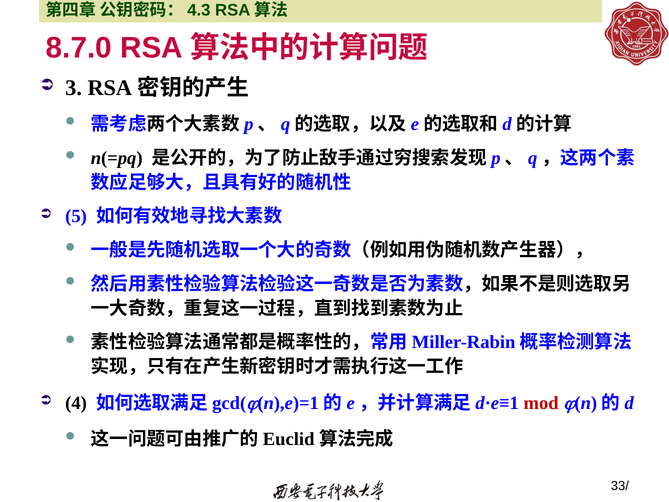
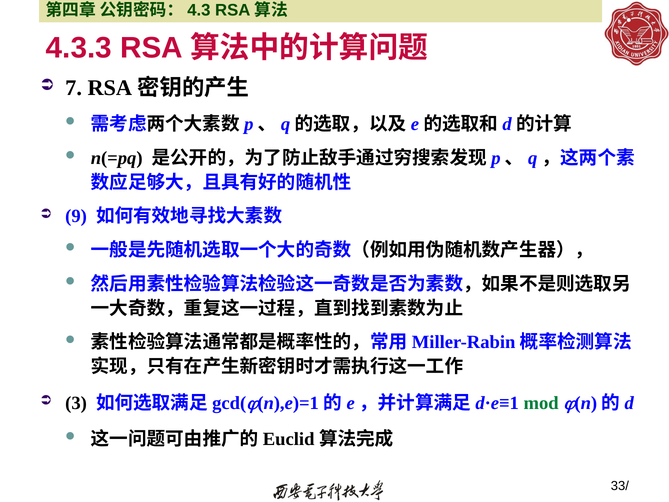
8.7.0: 8.7.0 -> 4.3.3
3: 3 -> 7
5: 5 -> 9
4: 4 -> 3
mod colour: red -> green
